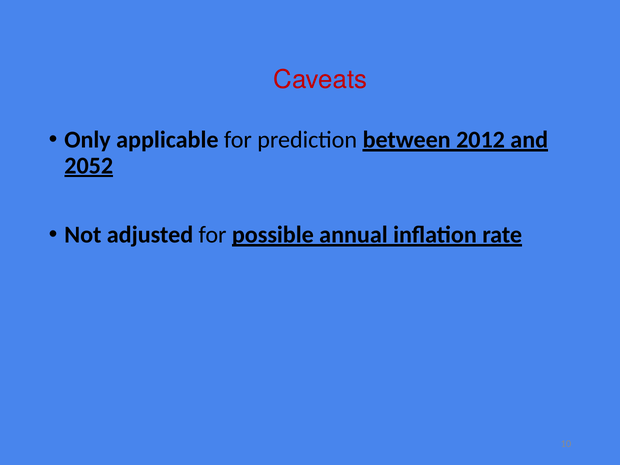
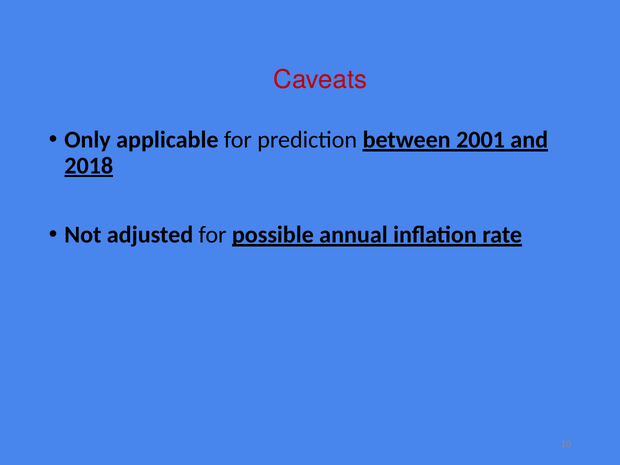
2012: 2012 -> 2001
2052: 2052 -> 2018
